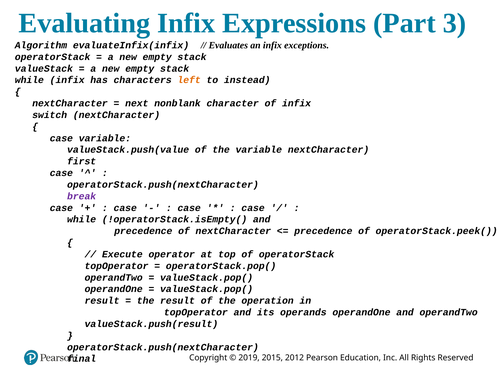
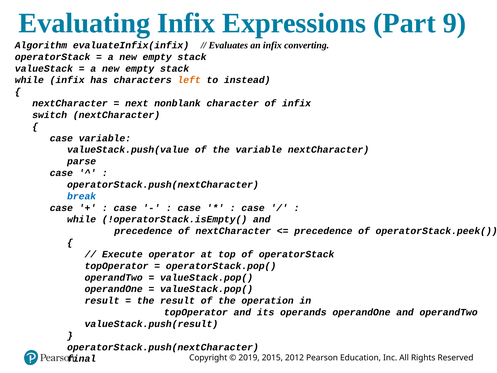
3: 3 -> 9
exceptions: exceptions -> converting
first: first -> parse
break colour: purple -> blue
